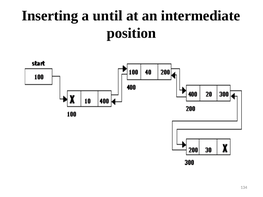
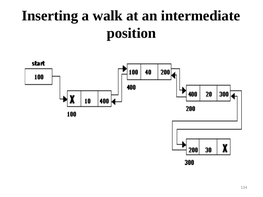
until: until -> walk
